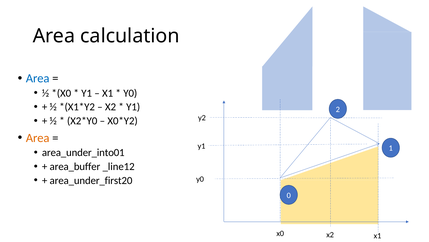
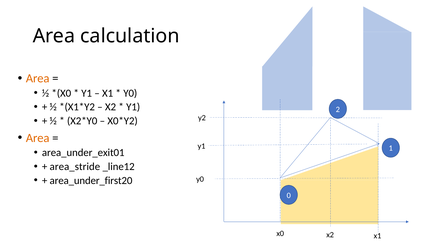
Area at (38, 78) colour: blue -> orange
area_under_into01: area_under_into01 -> area_under_exit01
area_buffer: area_buffer -> area_stride
